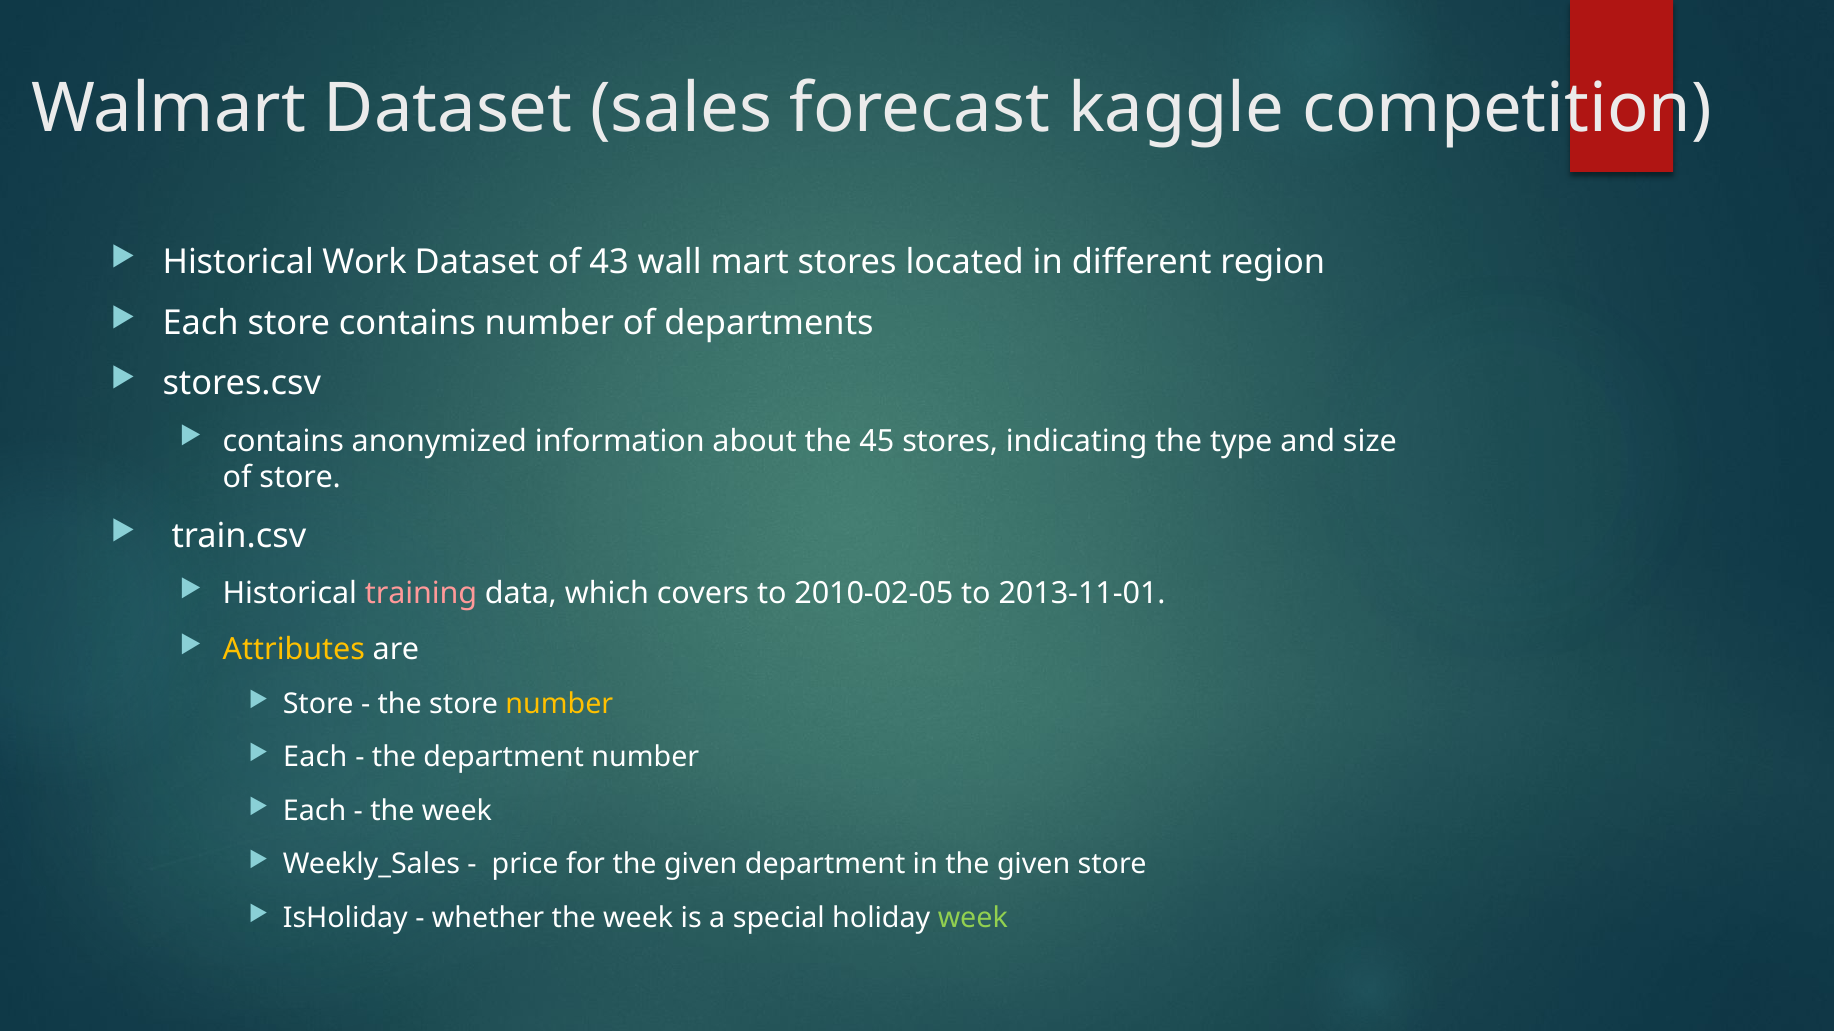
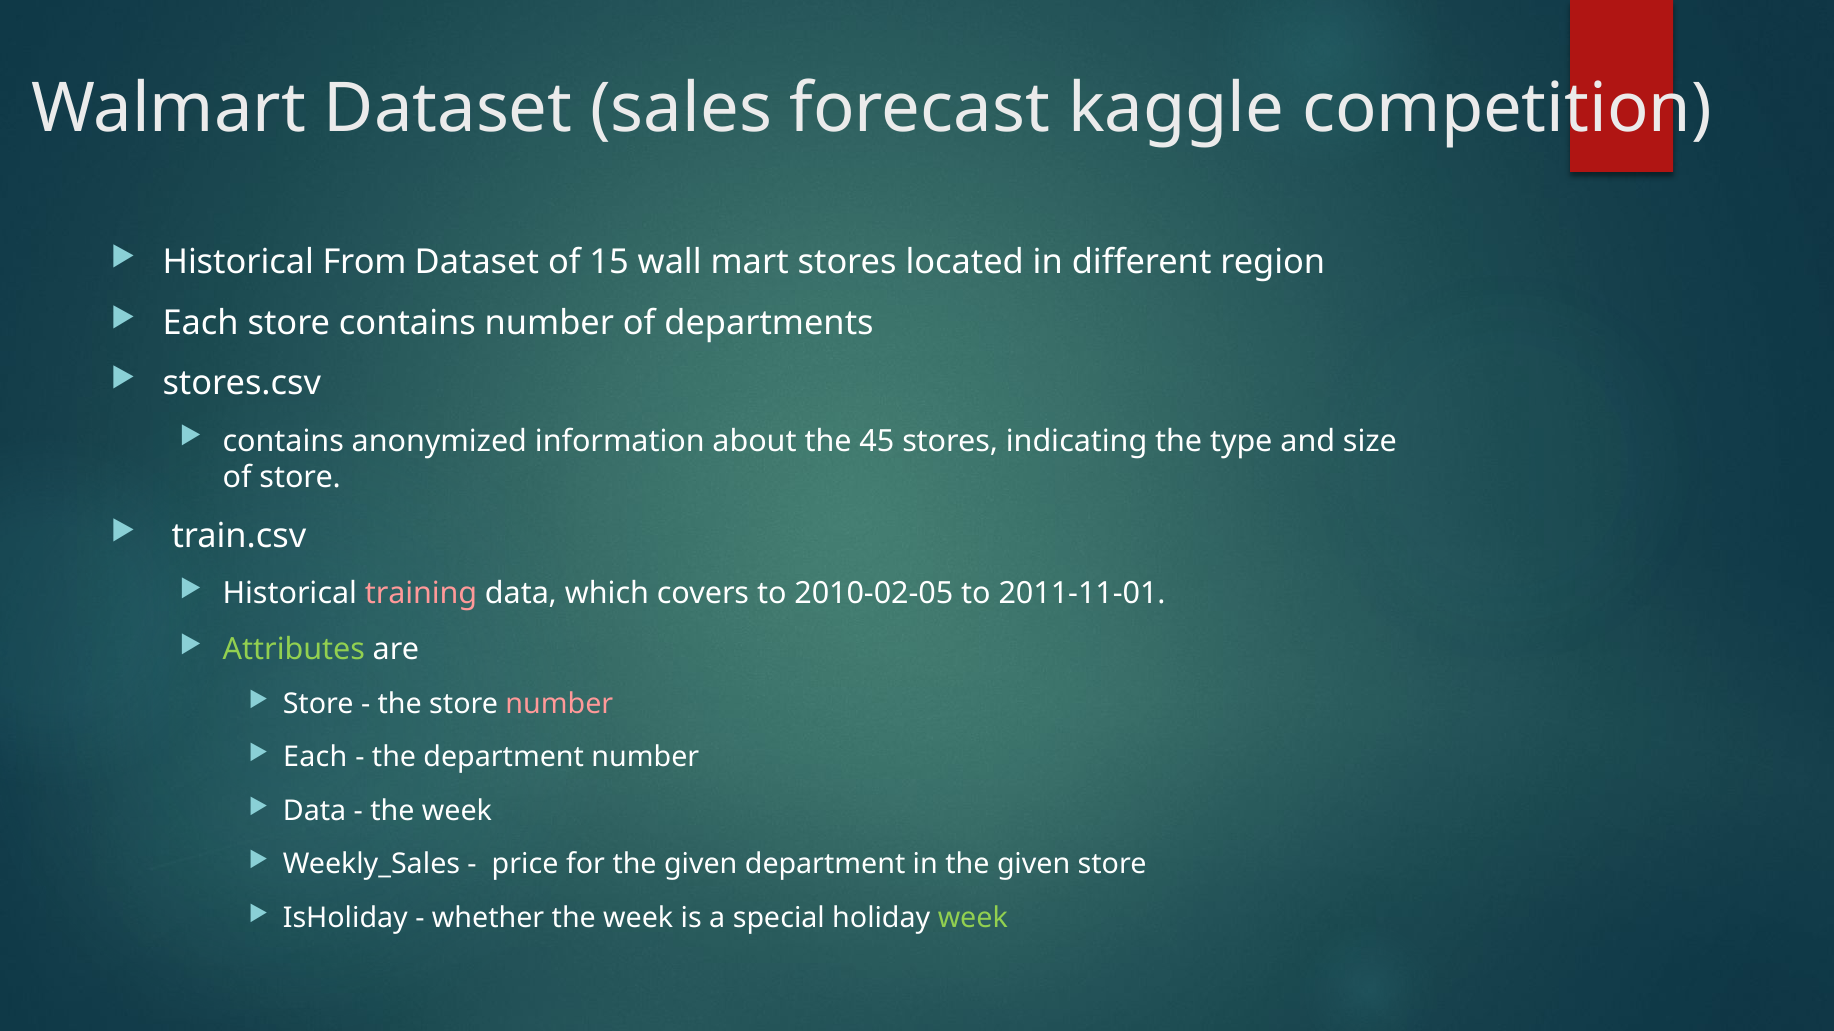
Work: Work -> From
43: 43 -> 15
2013-11-01: 2013-11-01 -> 2011-11-01
Attributes colour: yellow -> light green
number at (559, 704) colour: yellow -> pink
Each at (315, 811): Each -> Data
